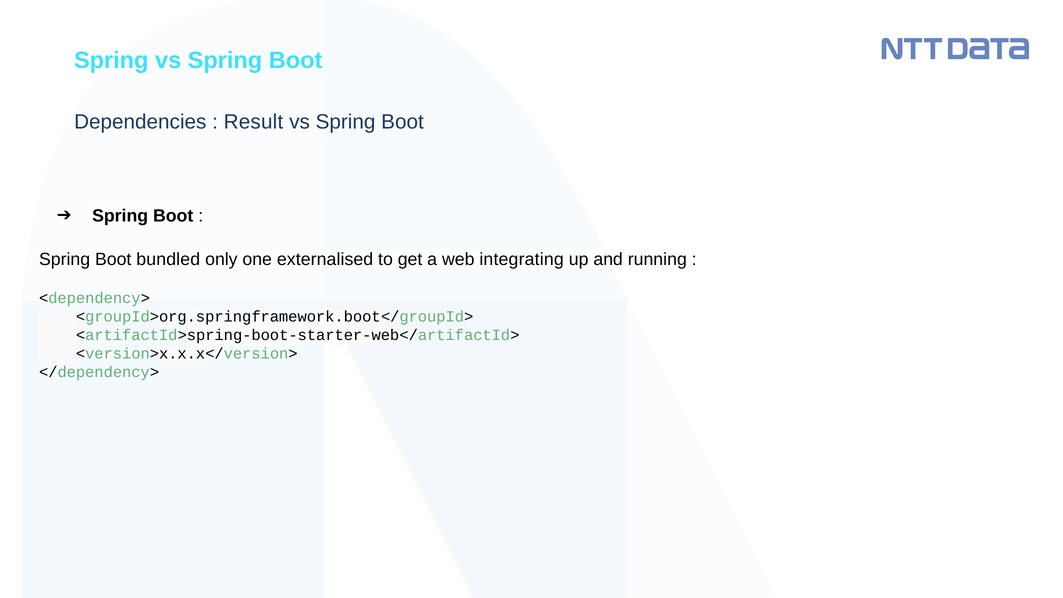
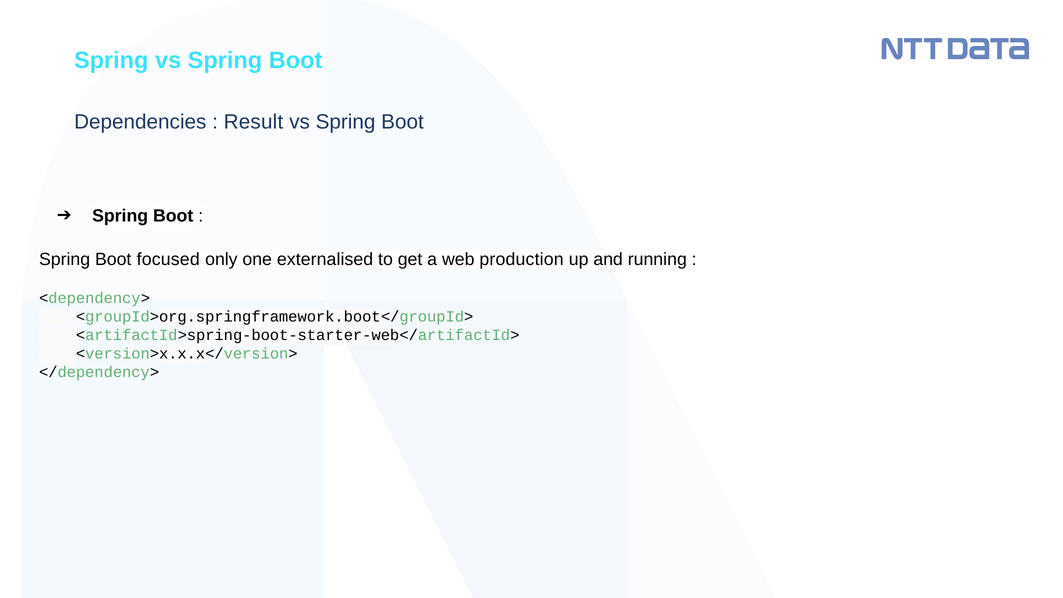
bundled: bundled -> focused
integrating: integrating -> production
